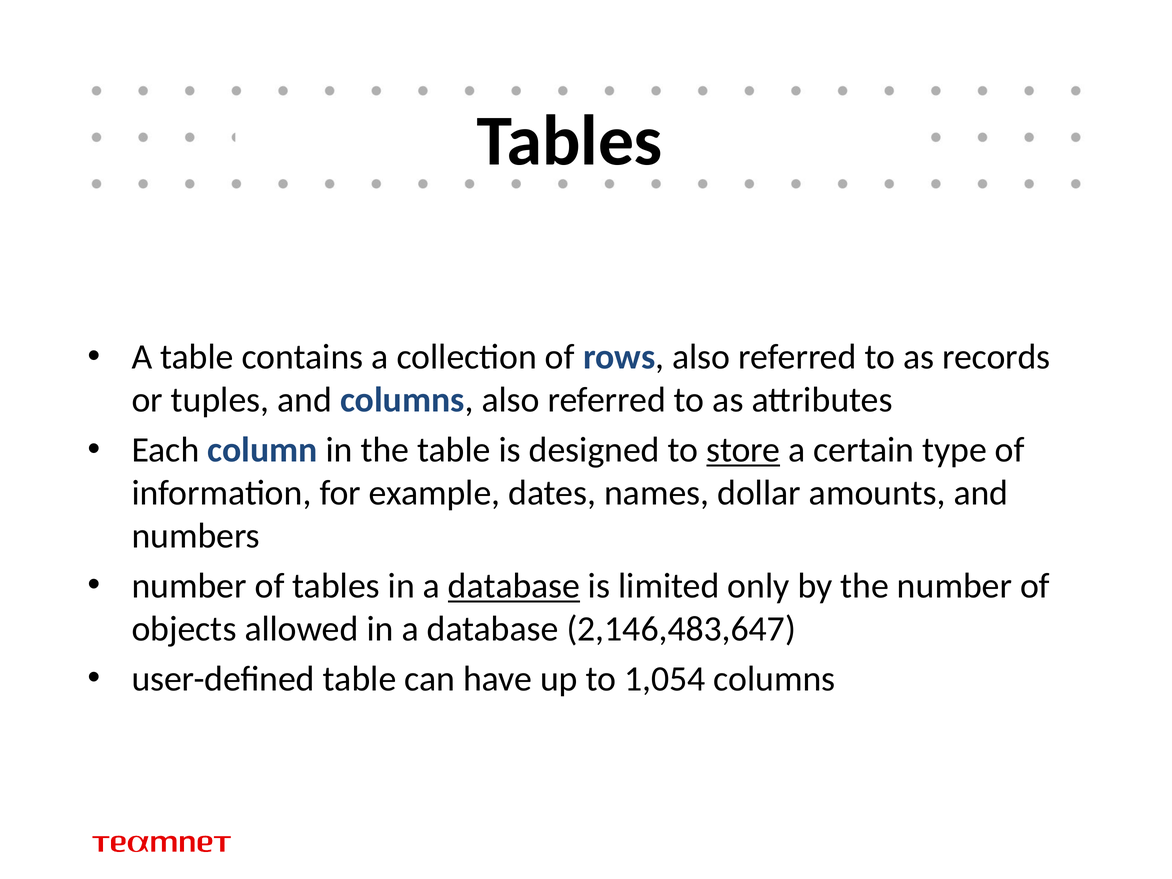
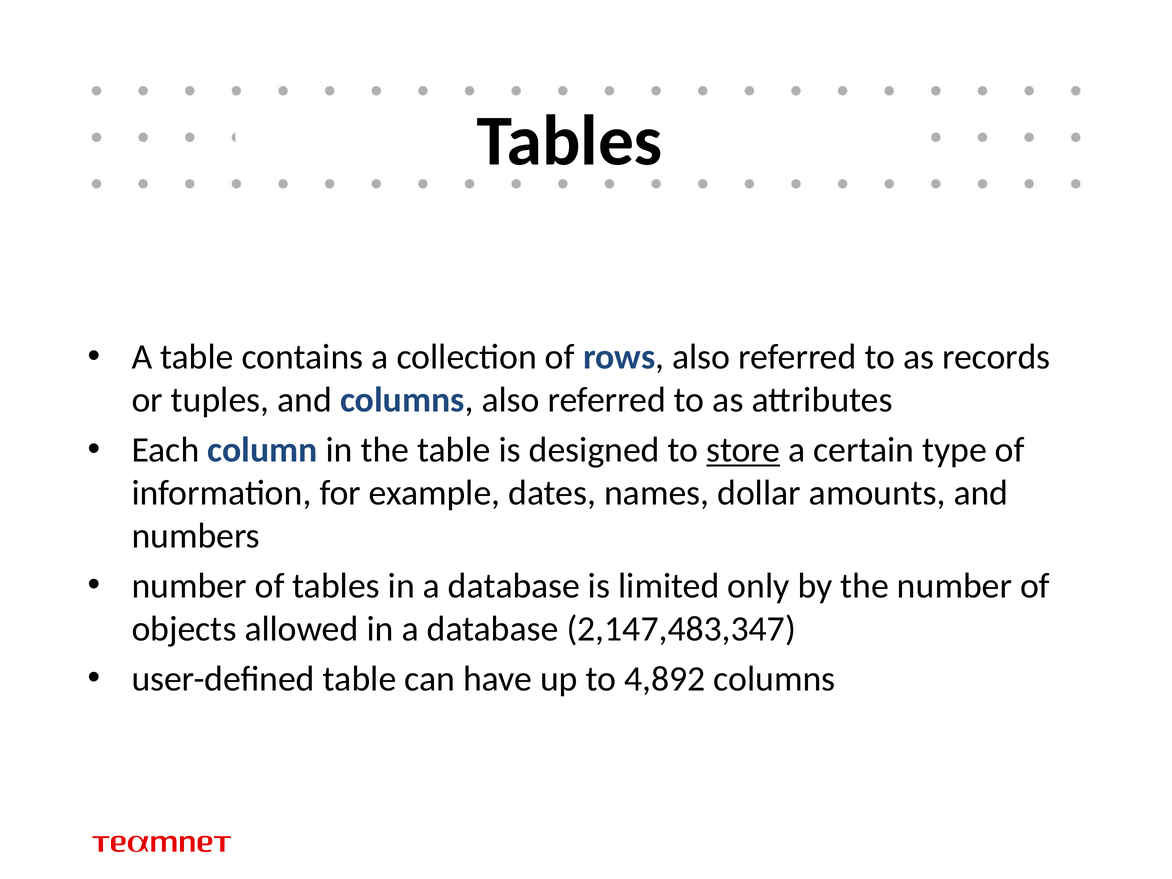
database at (514, 586) underline: present -> none
2,146,483,647: 2,146,483,647 -> 2,147,483,347
1,054: 1,054 -> 4,892
